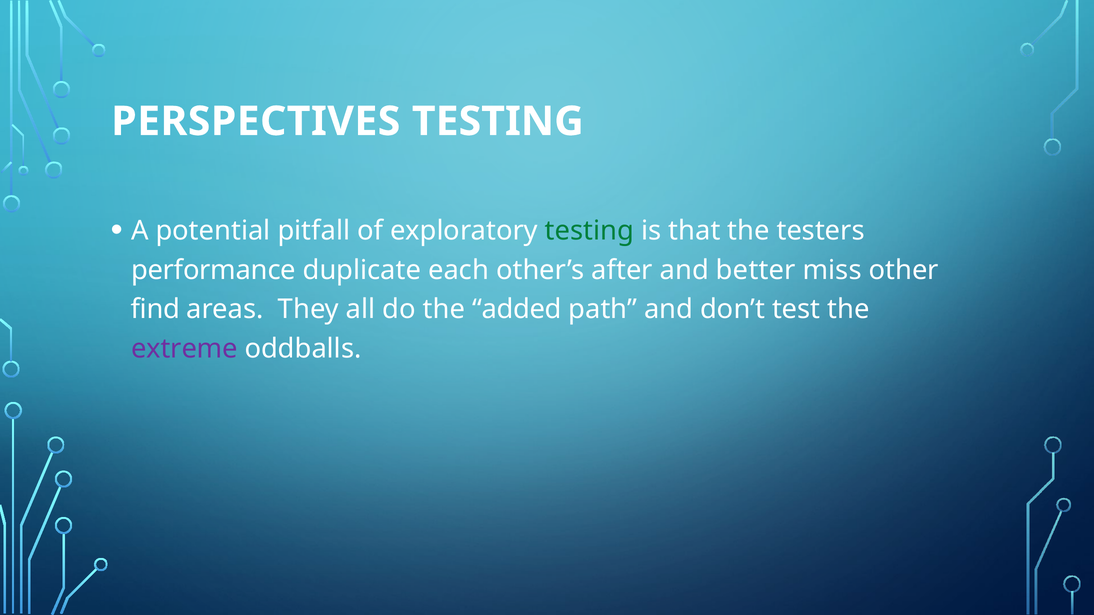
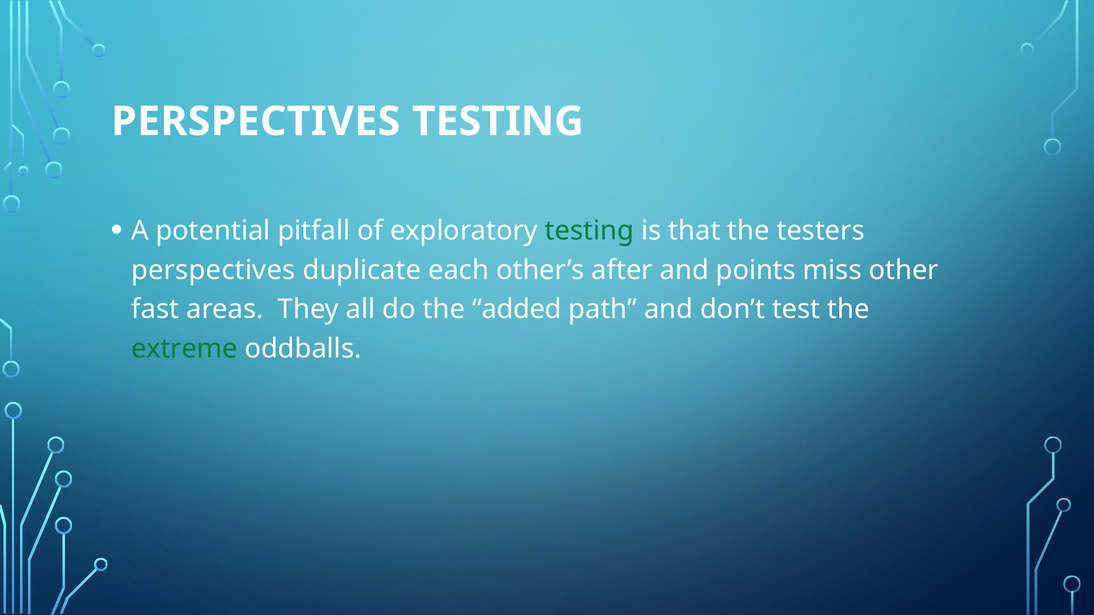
performance at (213, 270): performance -> perspectives
better: better -> points
find: find -> fast
extreme colour: purple -> green
